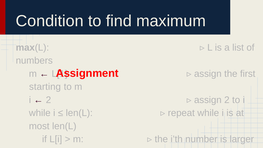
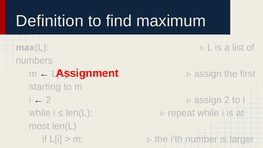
Condition: Condition -> Definition
